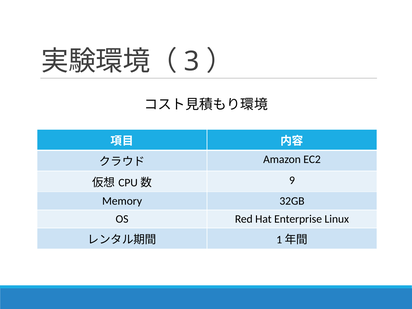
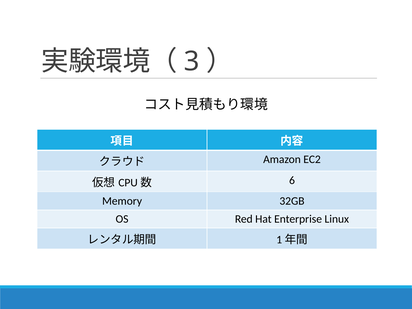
9: 9 -> 6
